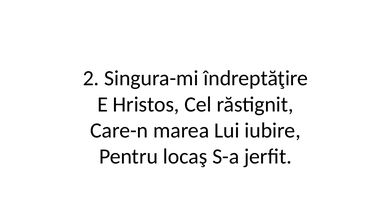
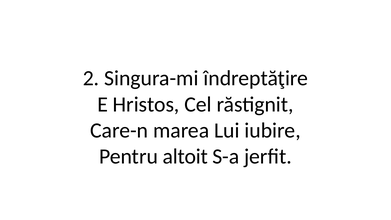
locaş: locaş -> altoit
